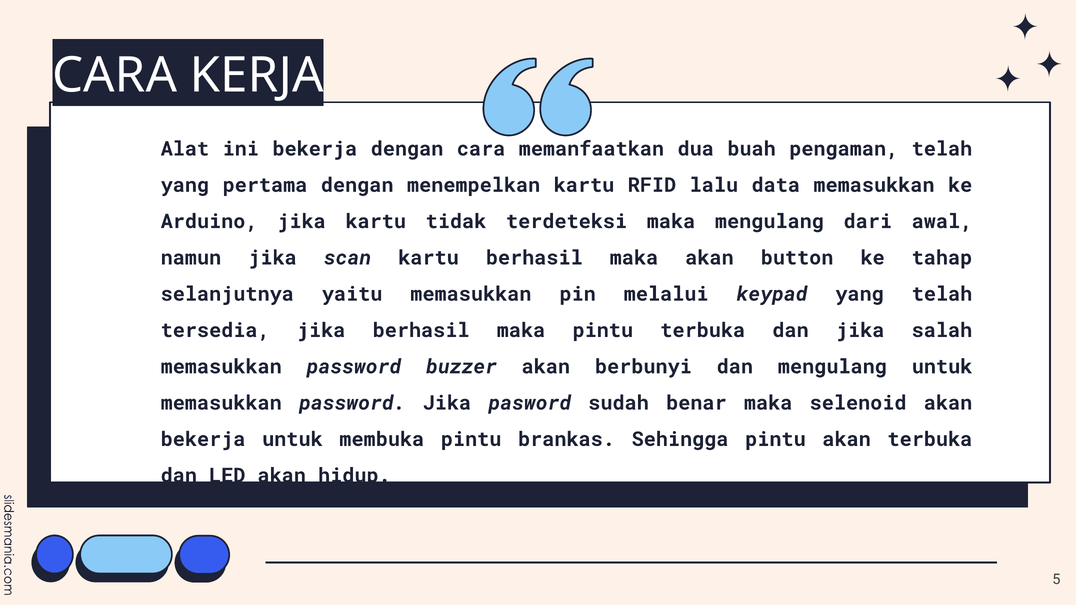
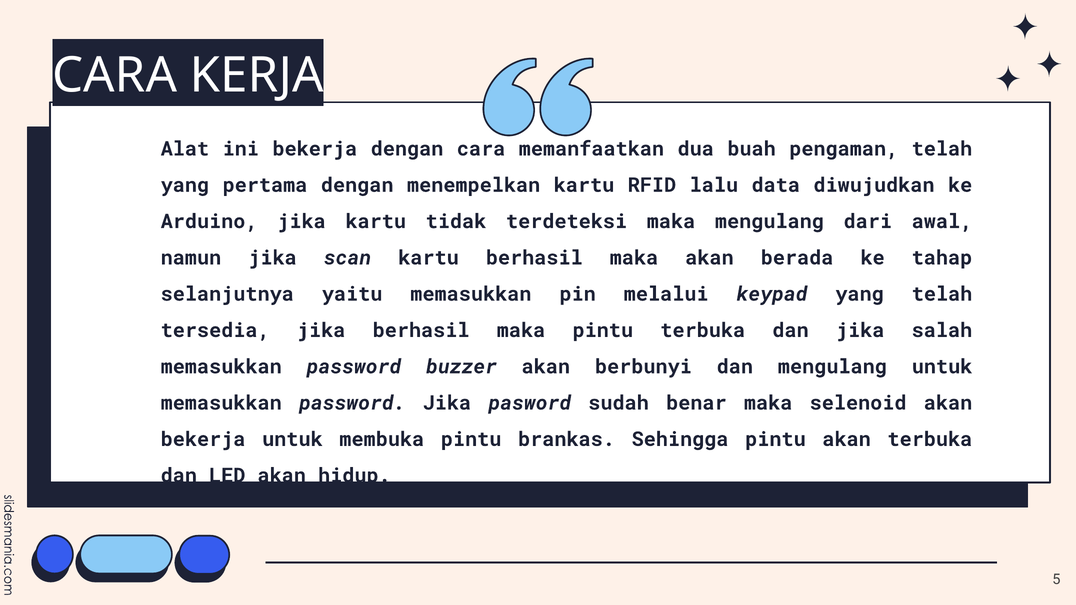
data memasukkan: memasukkan -> diwujudkan
button: button -> berada
